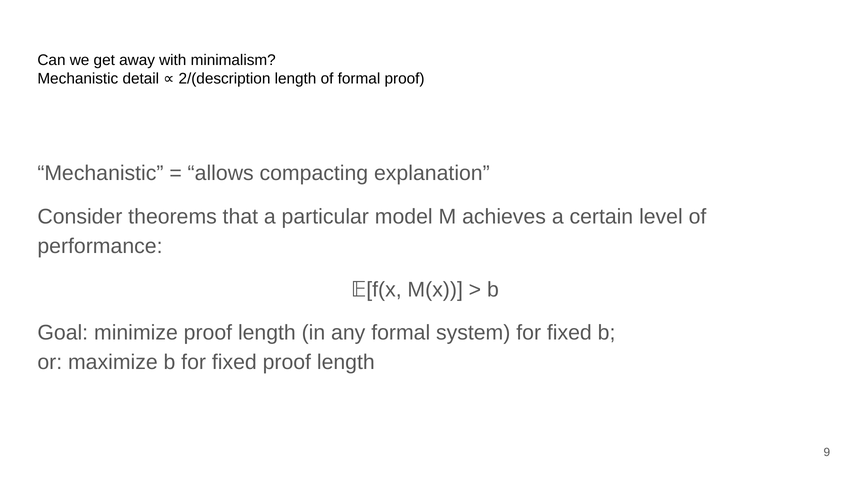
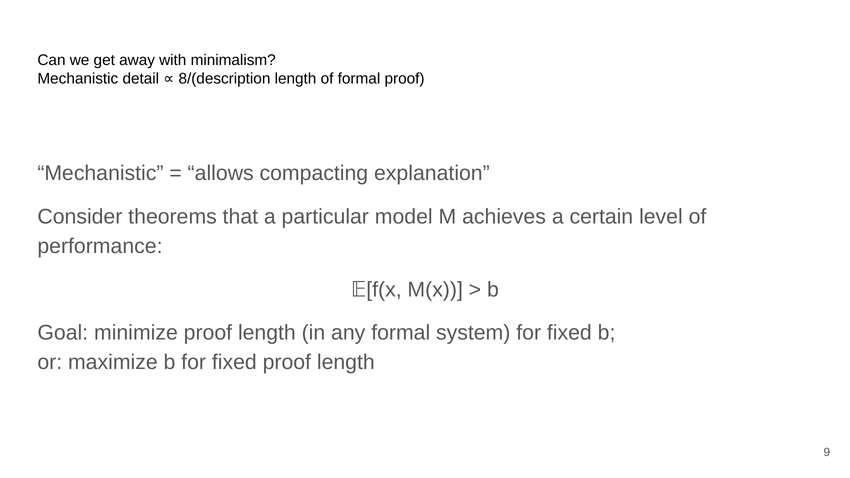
2/(description: 2/(description -> 8/(description
